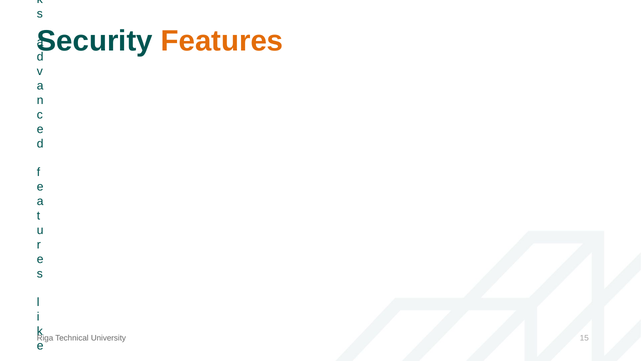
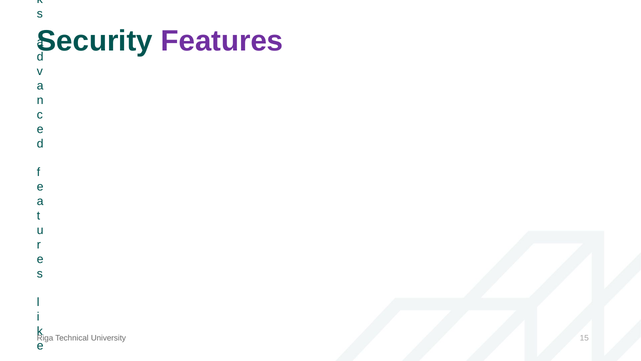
Features colour: orange -> purple
